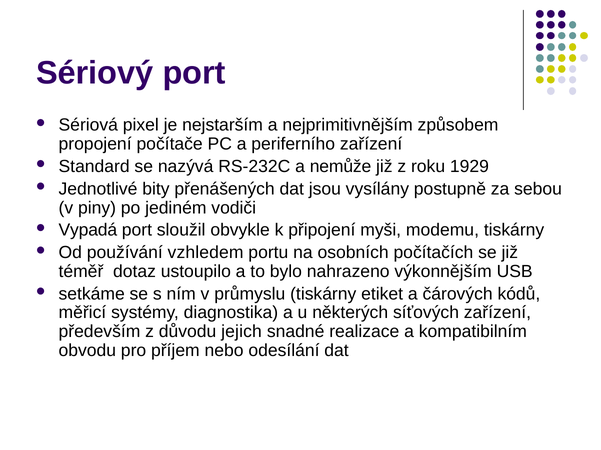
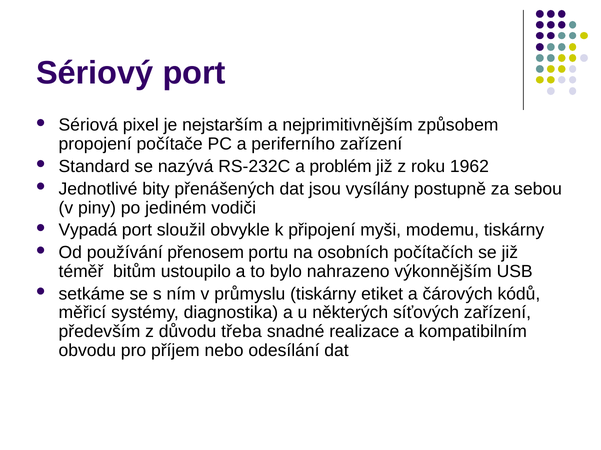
nemůže: nemůže -> problém
1929: 1929 -> 1962
vzhledem: vzhledem -> přenosem
dotaz: dotaz -> bitům
jejich: jejich -> třeba
